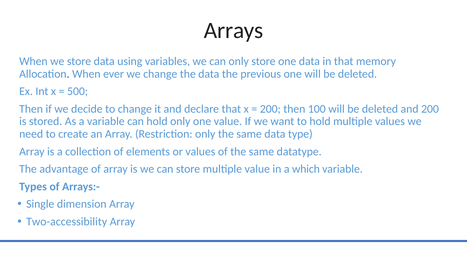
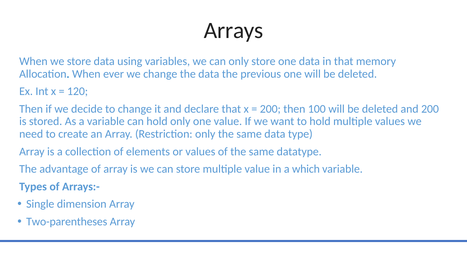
500: 500 -> 120
Two-accessibility: Two-accessibility -> Two-parentheses
